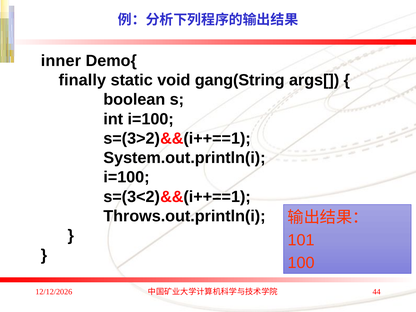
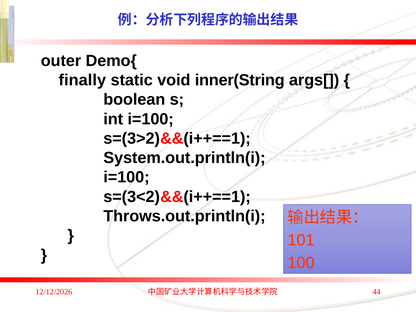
inner: inner -> outer
gang(String: gang(String -> inner(String
